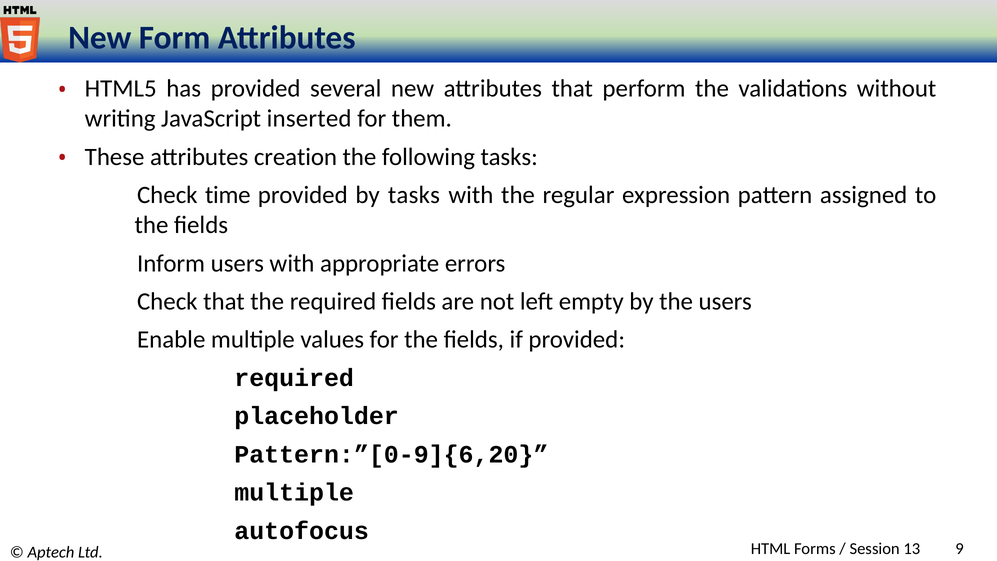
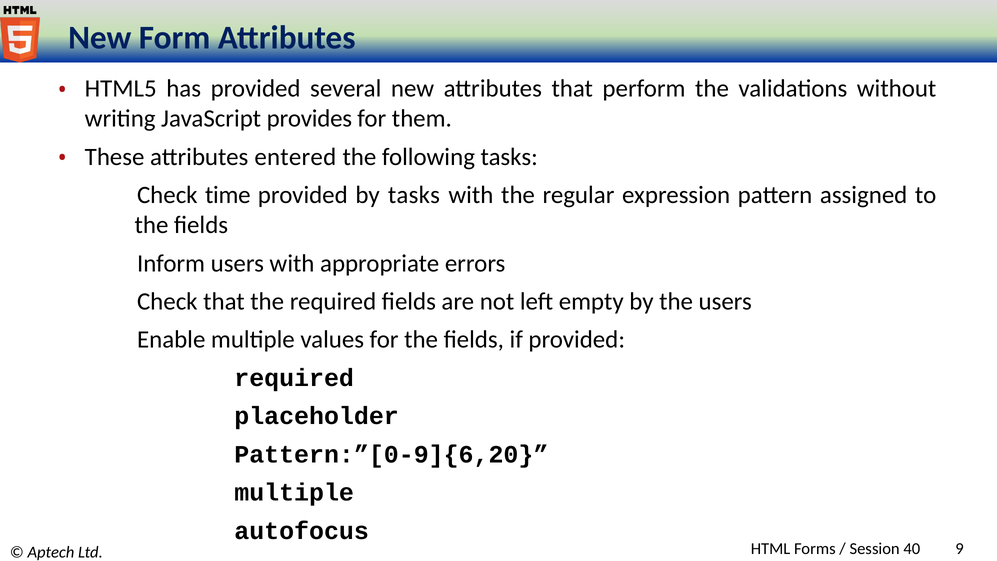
inserted: inserted -> provides
creation: creation -> entered
13: 13 -> 40
